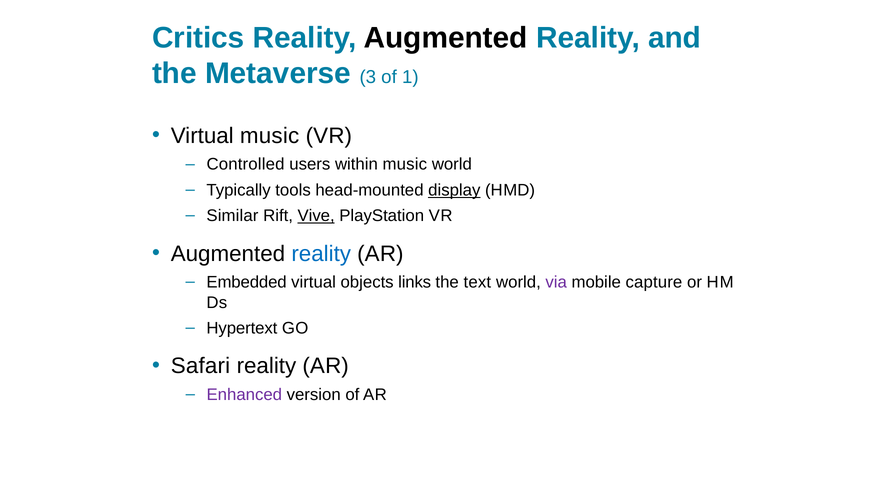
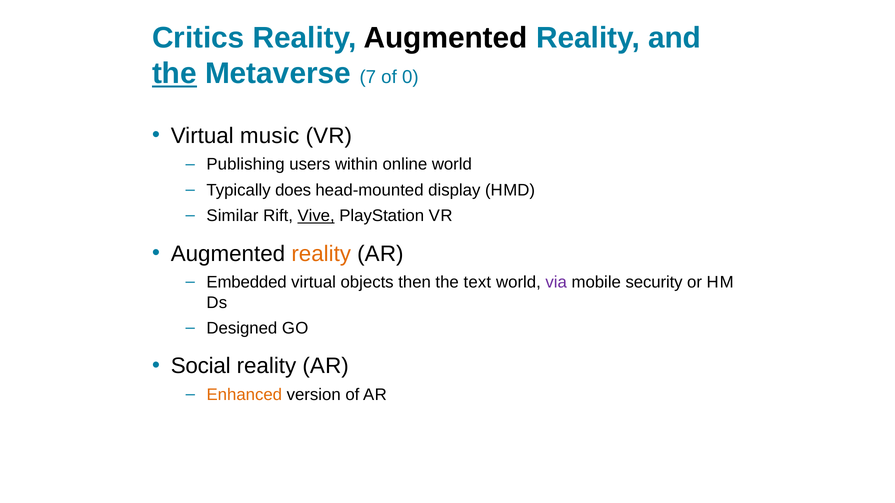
the at (174, 74) underline: none -> present
3: 3 -> 7
1: 1 -> 0
Controlled: Controlled -> Publishing
within music: music -> online
tools: tools -> does
display underline: present -> none
reality at (321, 254) colour: blue -> orange
links: links -> then
capture: capture -> security
Hypertext: Hypertext -> Designed
Safari: Safari -> Social
Enhanced colour: purple -> orange
